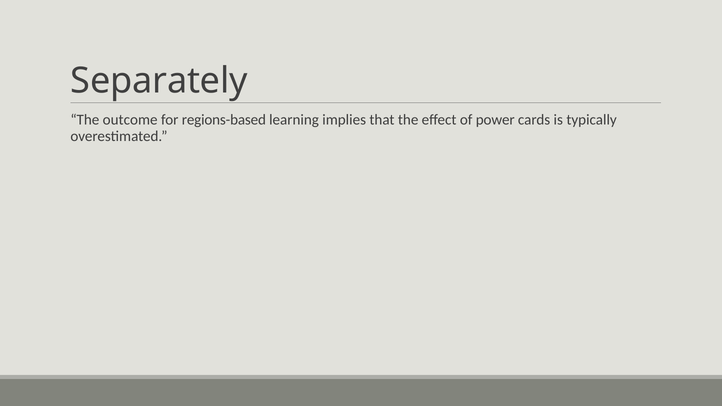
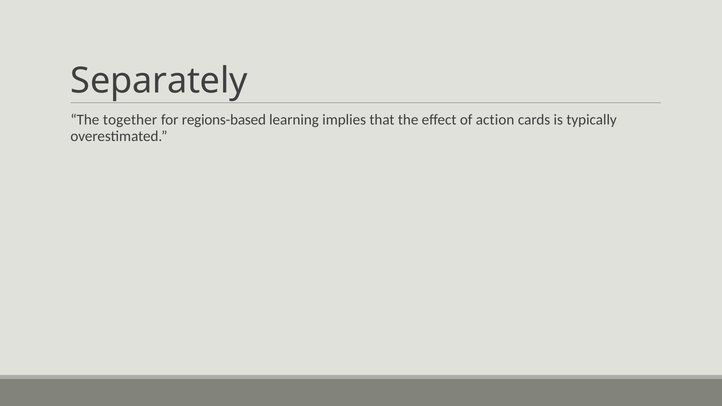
outcome: outcome -> together
power: power -> action
